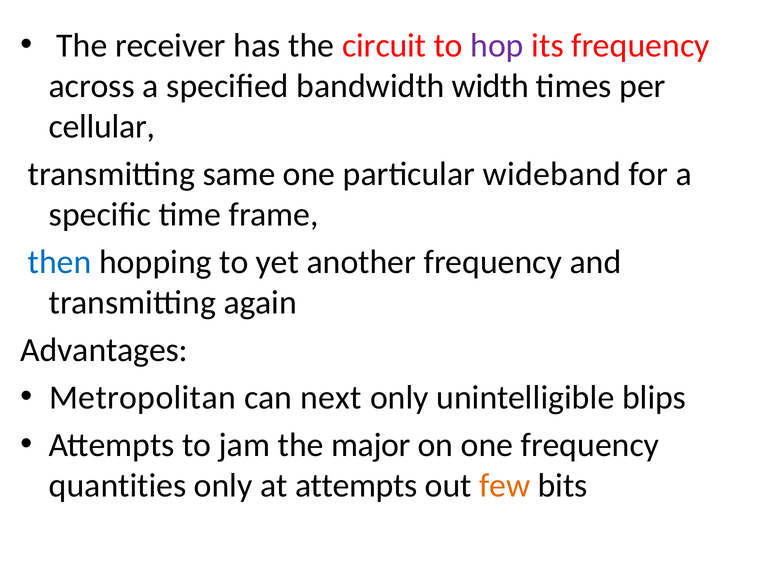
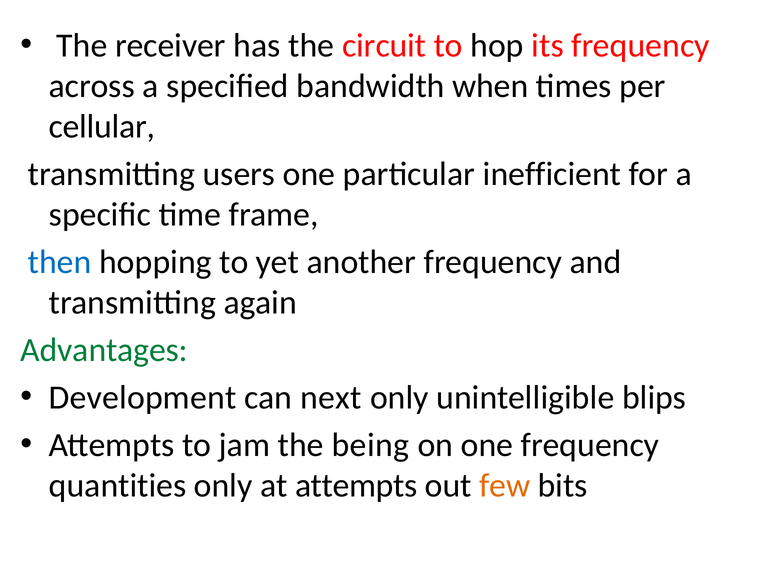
hop colour: purple -> black
width: width -> when
same: same -> users
wideband: wideband -> inefficient
Advantages colour: black -> green
Metropolitan: Metropolitan -> Development
major: major -> being
